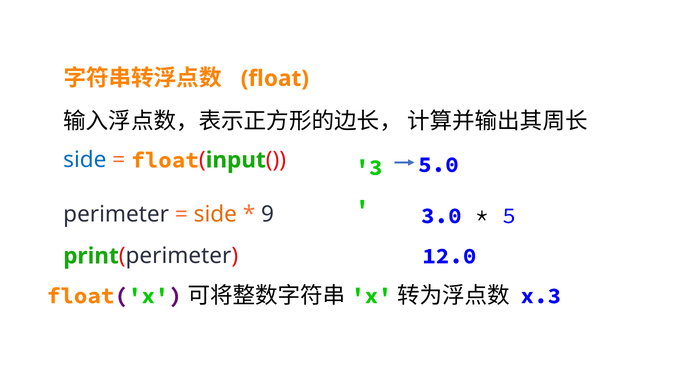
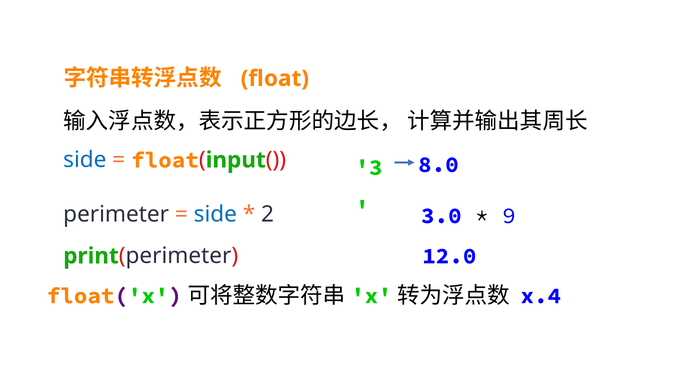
5.0: 5.0 -> 8.0
side at (215, 214) colour: orange -> blue
9: 9 -> 2
5: 5 -> 9
x.3: x.3 -> x.4
